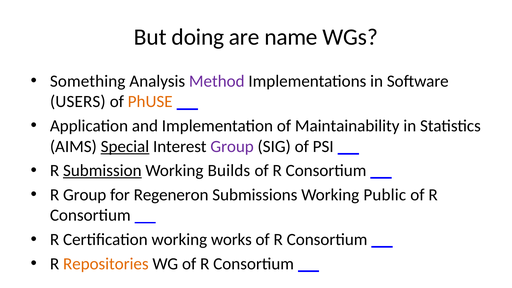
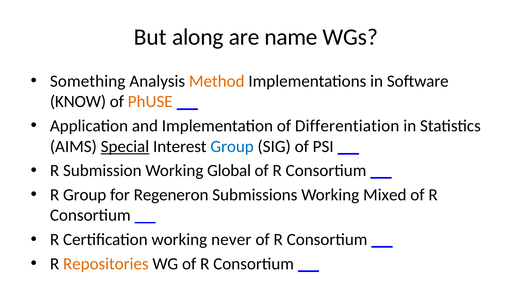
doing: doing -> along
Method colour: purple -> orange
USERS: USERS -> KNOW
Maintainability: Maintainability -> Differentiation
Group at (232, 146) colour: purple -> blue
Submission underline: present -> none
Builds: Builds -> Global
Public: Public -> Mixed
works: works -> never
